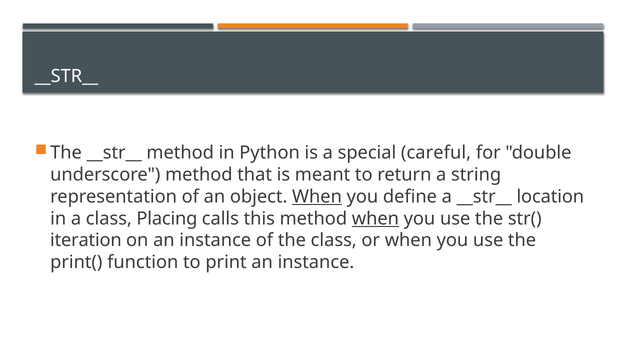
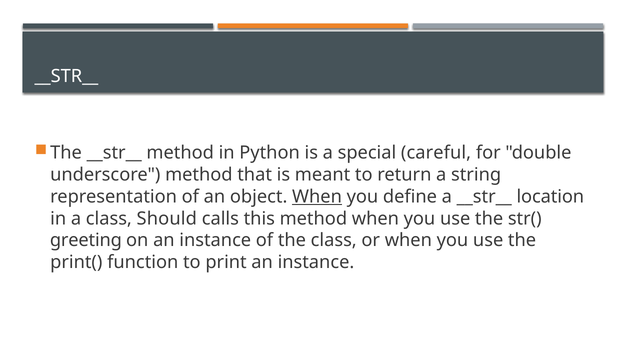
Placing: Placing -> Should
when at (375, 219) underline: present -> none
iteration: iteration -> greeting
